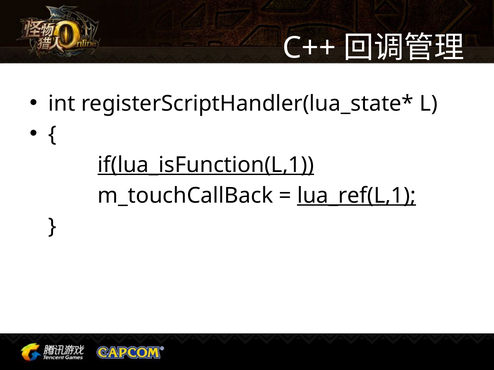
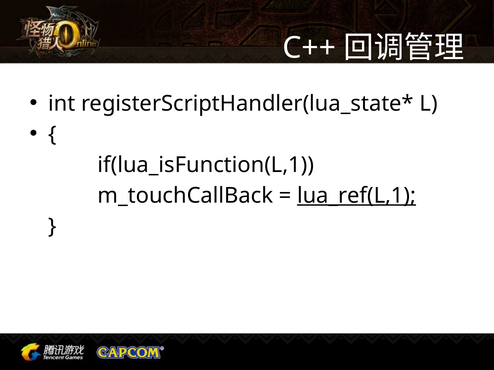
if(lua_isFunction(L,1 underline: present -> none
